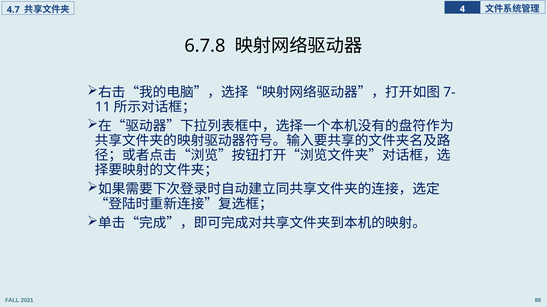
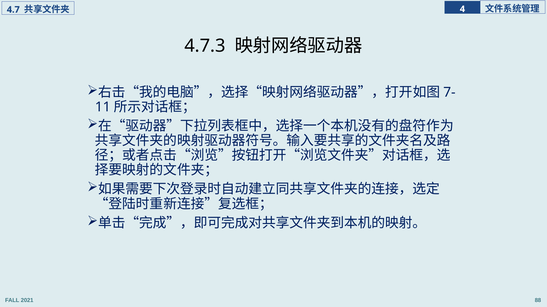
6.7.8: 6.7.8 -> 4.7.3
